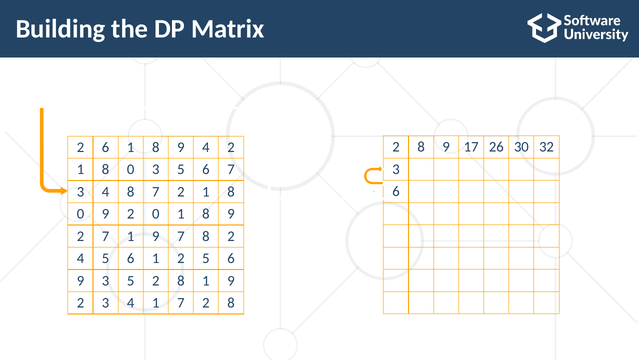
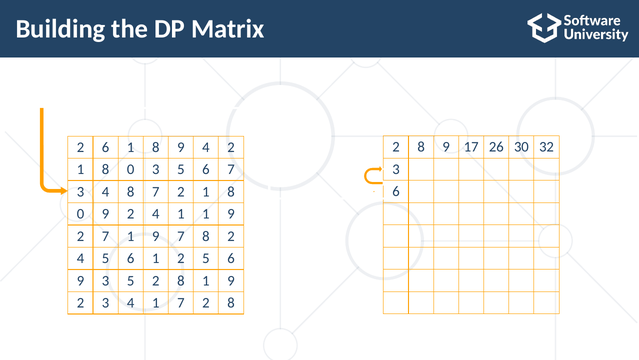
9 2 0: 0 -> 4
8 at (206, 214): 8 -> 1
